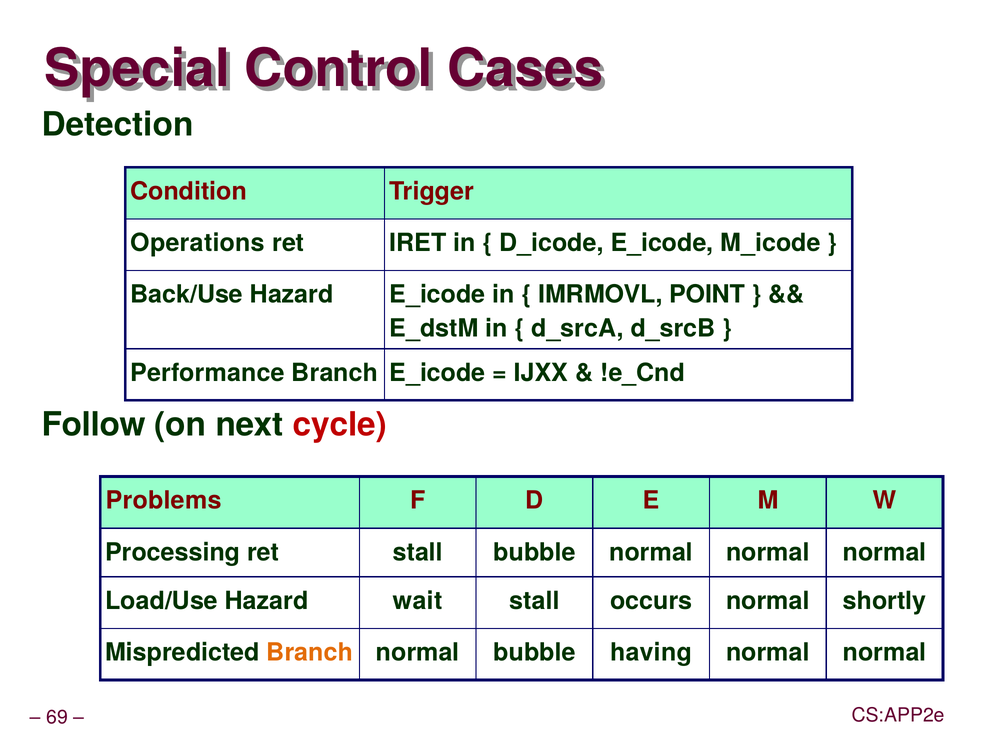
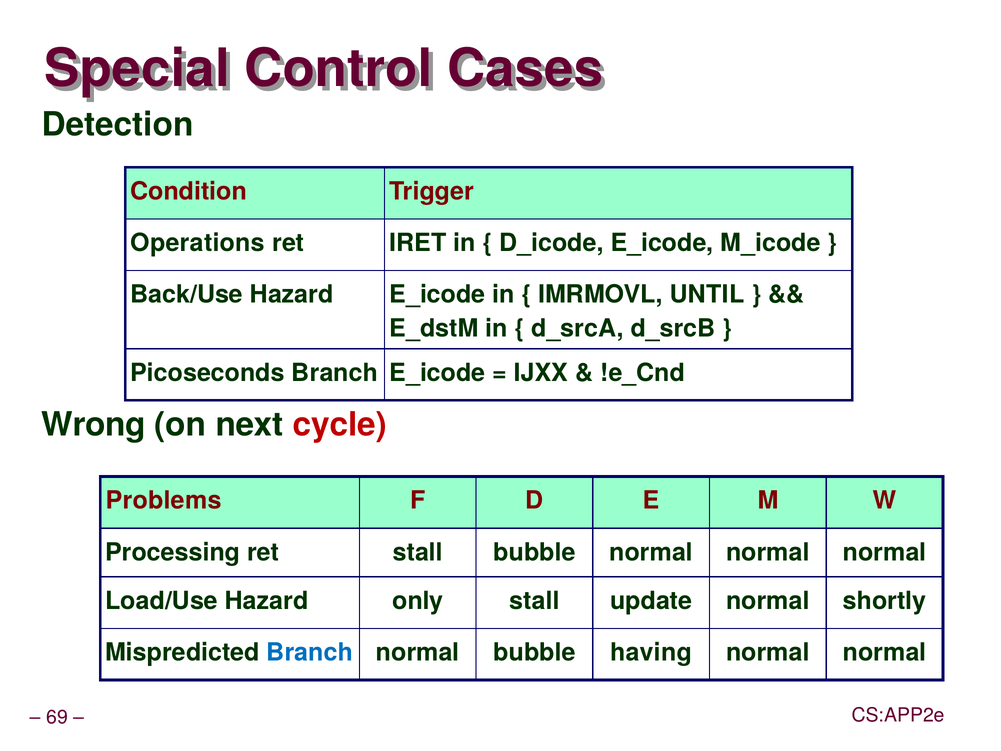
POINT: POINT -> UNTIL
Performance: Performance -> Picoseconds
Follow: Follow -> Wrong
wait: wait -> only
occurs: occurs -> update
Branch at (310, 652) colour: orange -> blue
